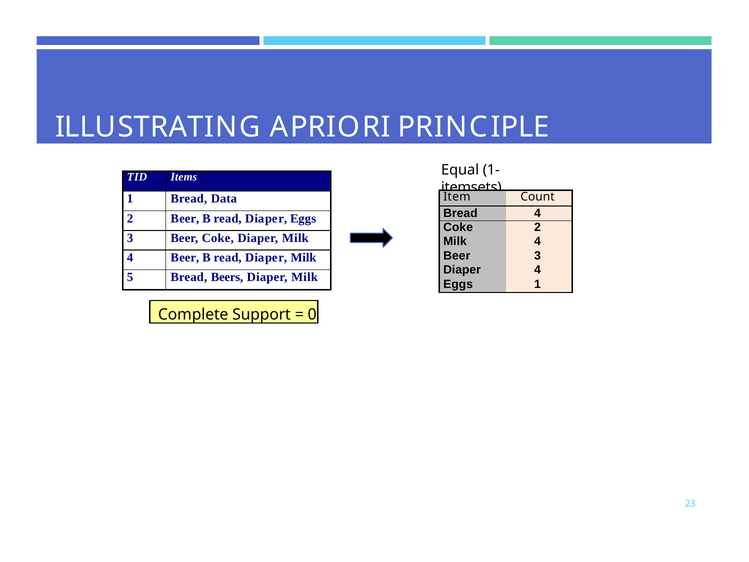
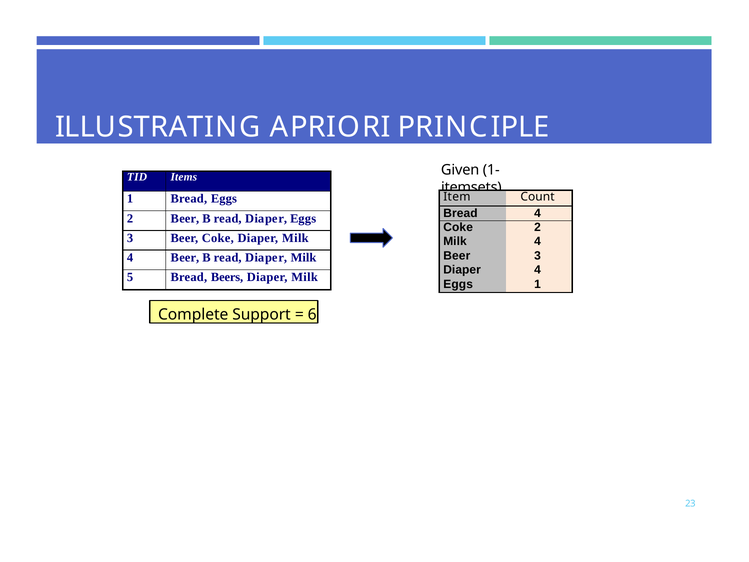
Equal: Equal -> Given
Bread Data: Data -> Eggs
0: 0 -> 6
